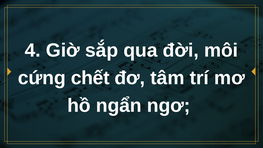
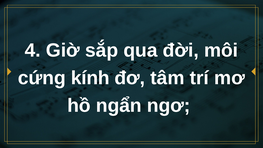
chết: chết -> kính
